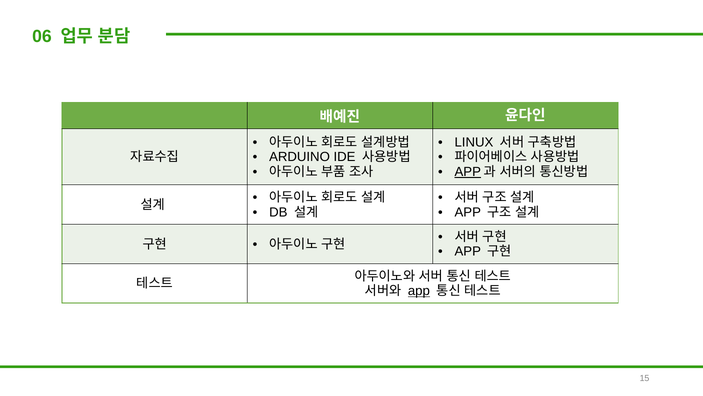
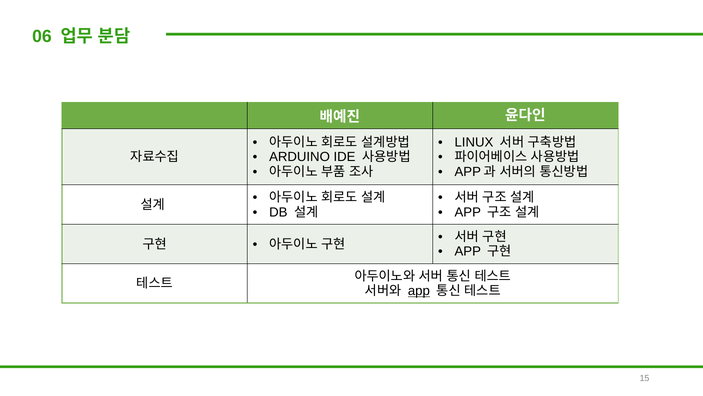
APP at (468, 172) underline: present -> none
